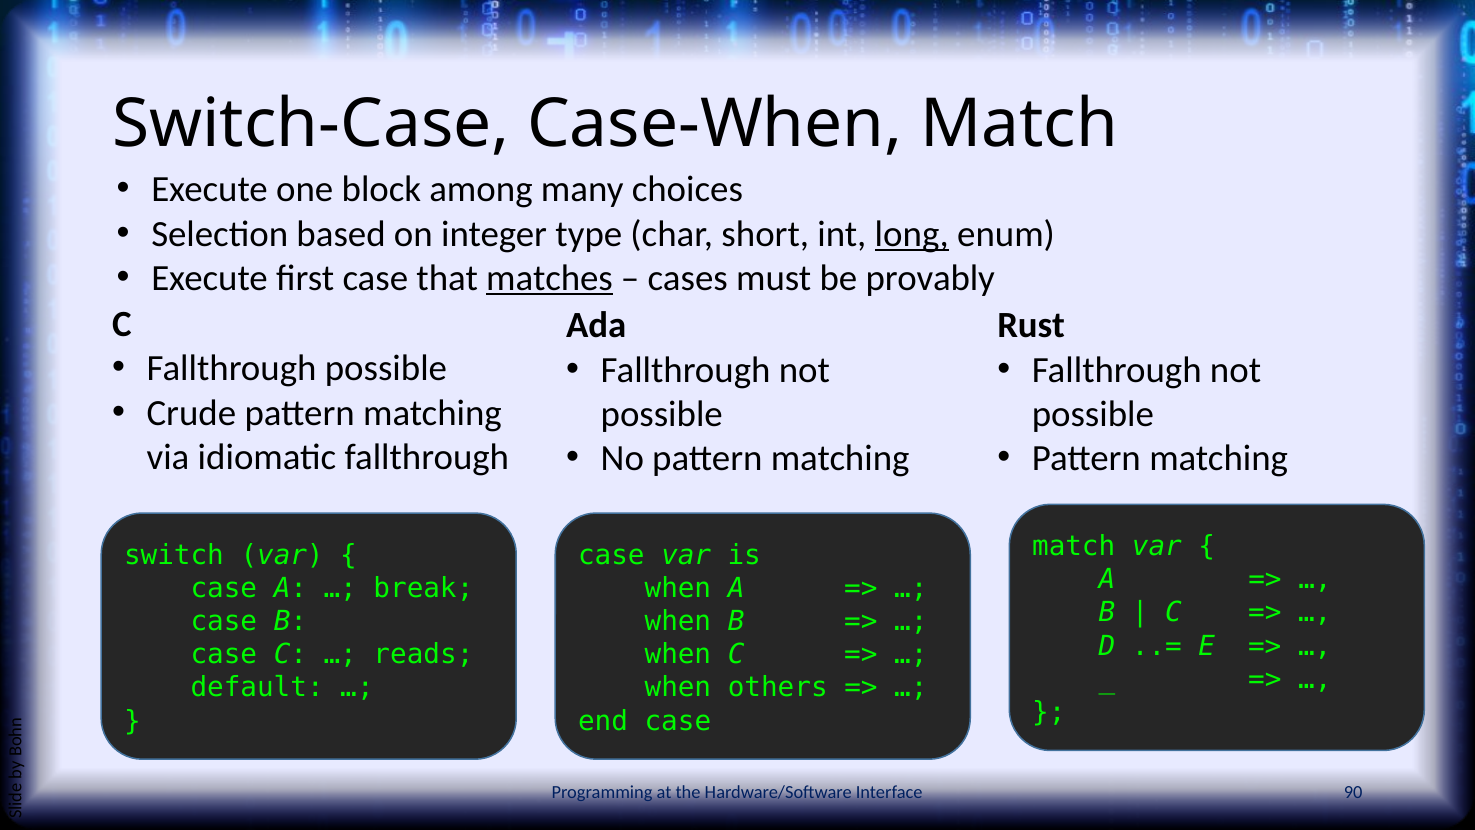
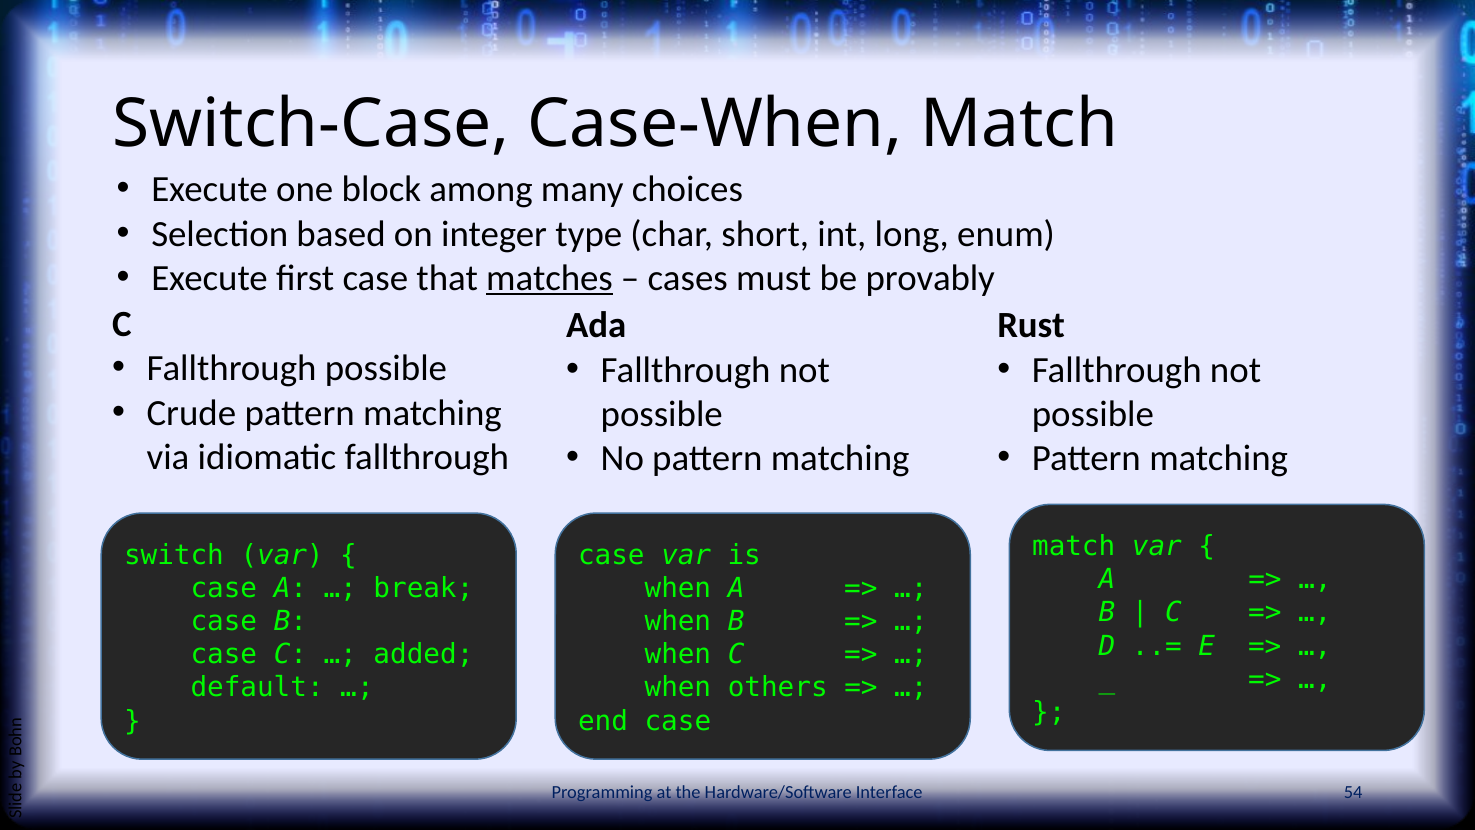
long underline: present -> none
reads: reads -> added
90: 90 -> 54
